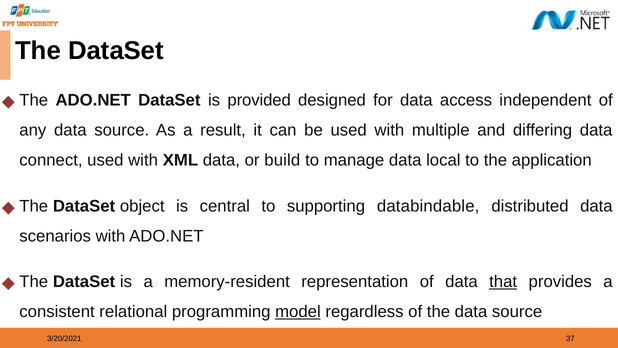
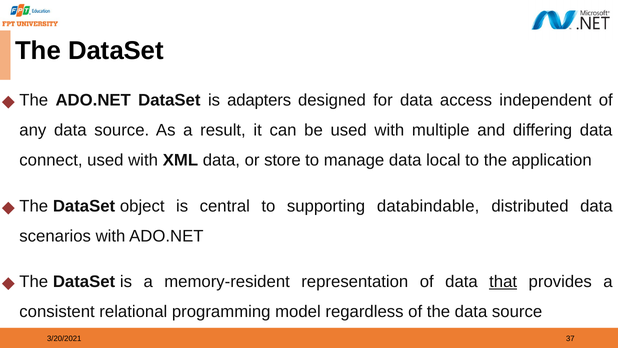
provided: provided -> adapters
build: build -> store
model underline: present -> none
